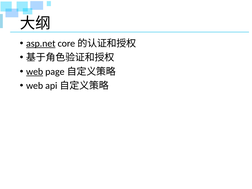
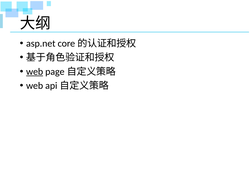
asp.net underline: present -> none
